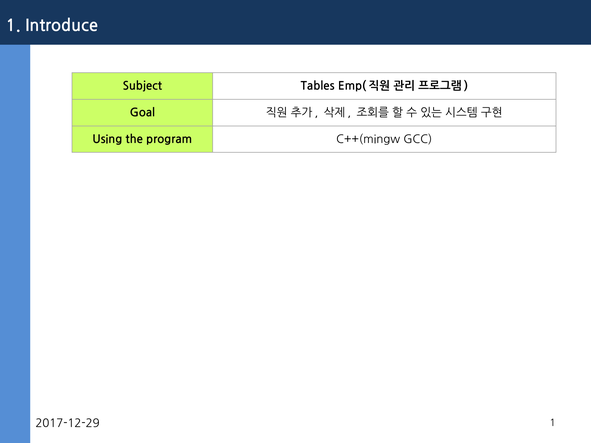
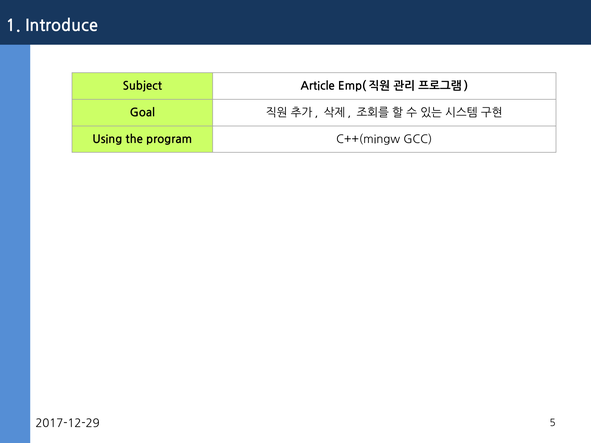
Tables: Tables -> Article
2017-12-29 1: 1 -> 5
